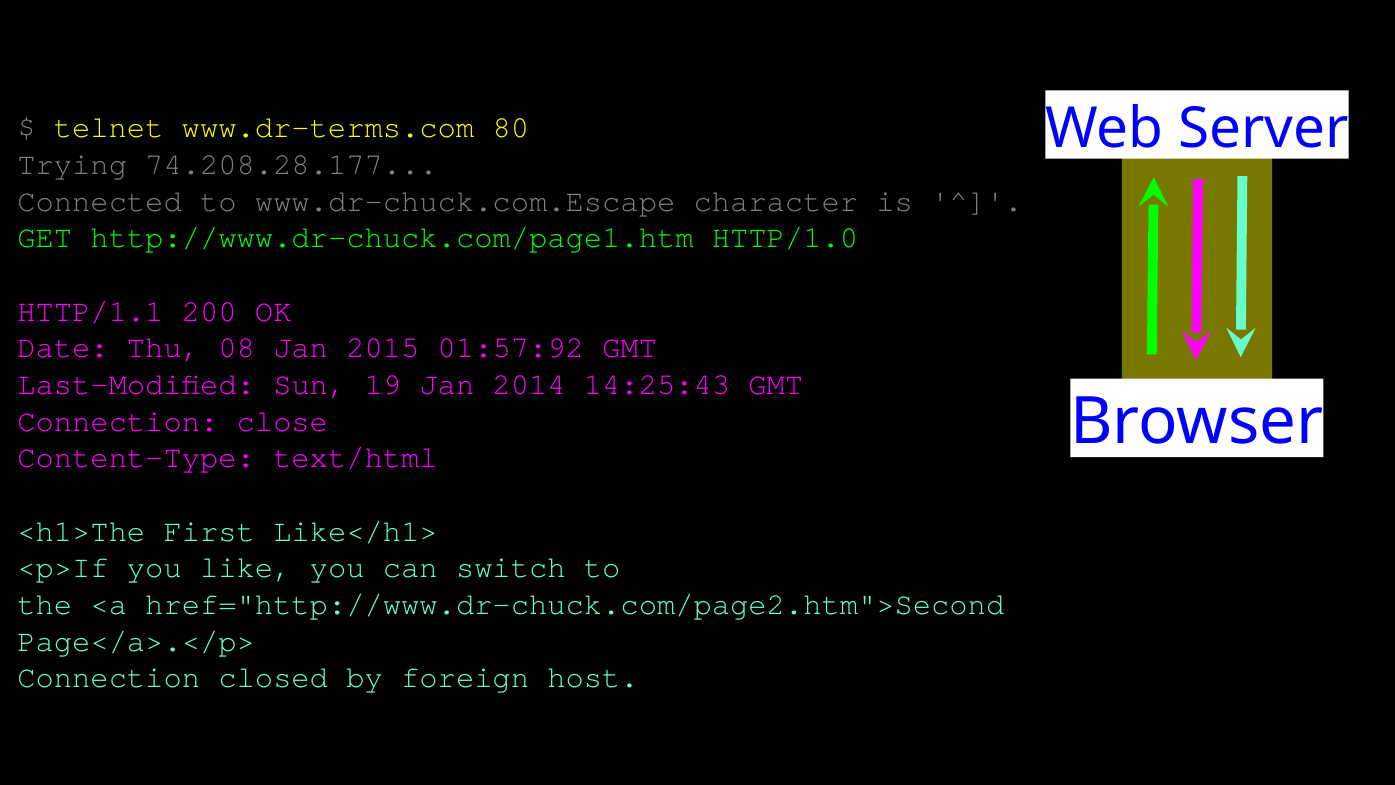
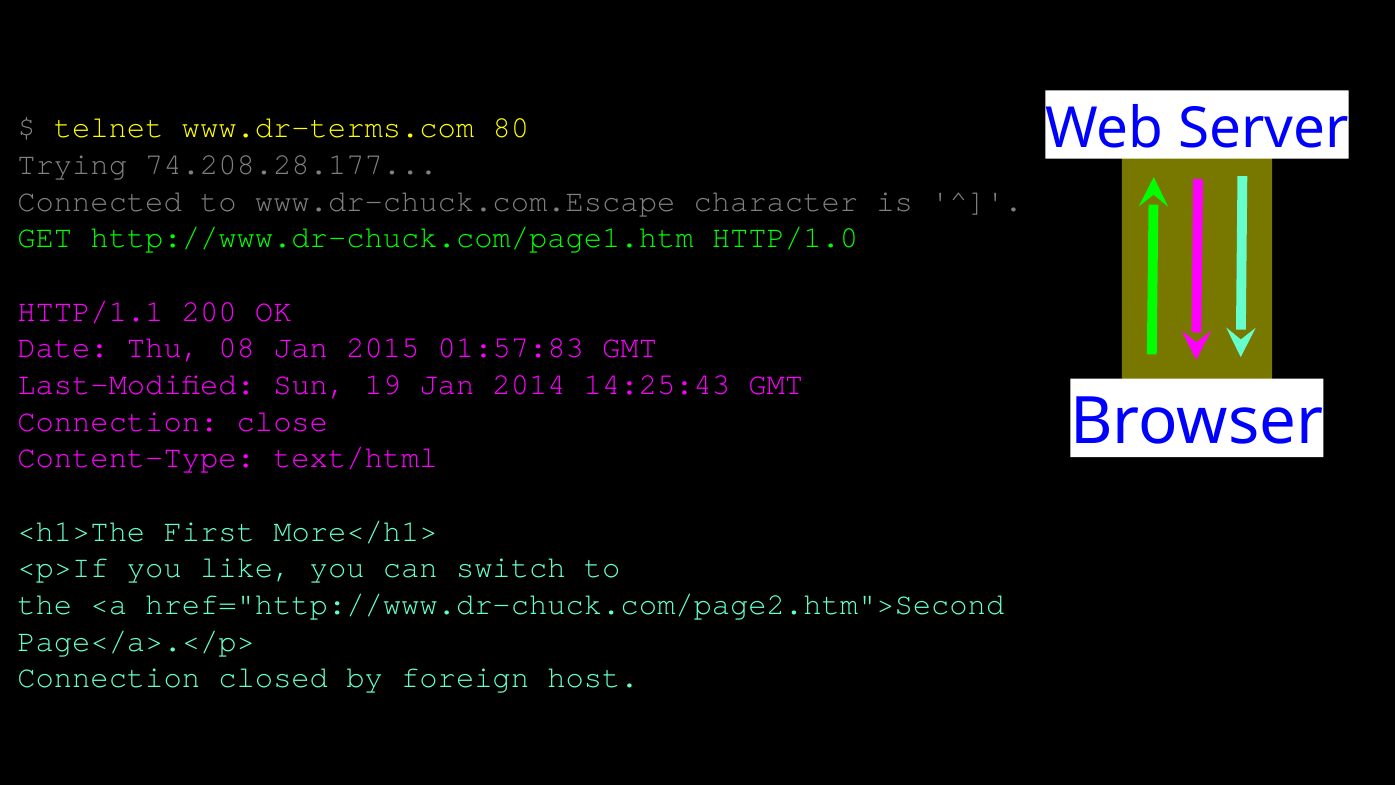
01:57:92: 01:57:92 -> 01:57:83
Like</h1>: Like</h1> -> More</h1>
